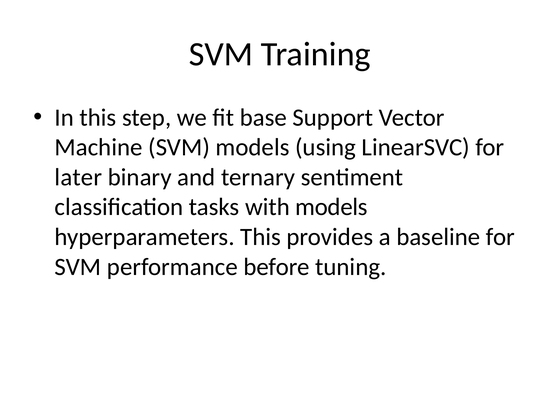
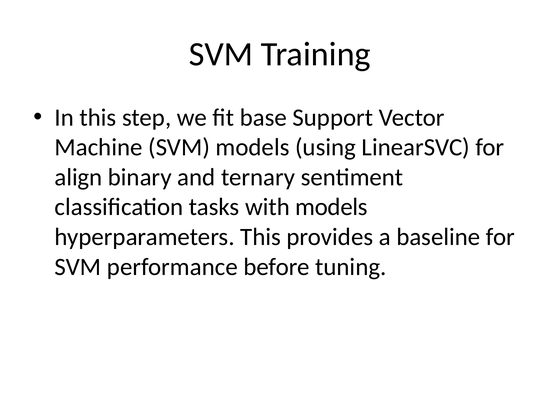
later: later -> align
